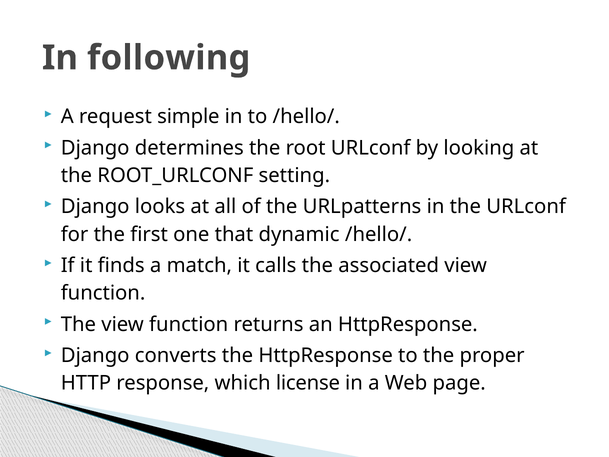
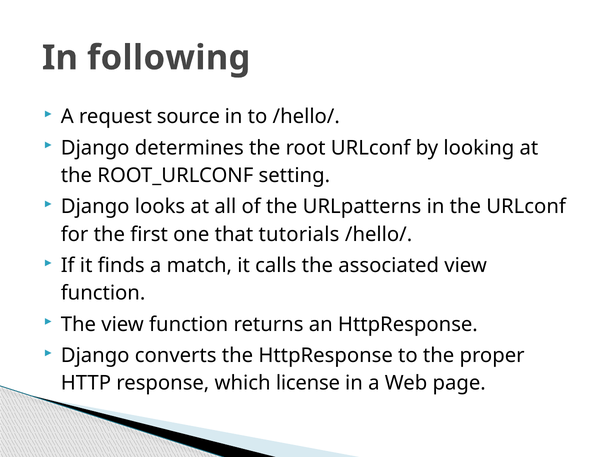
simple: simple -> source
dynamic: dynamic -> tutorials
